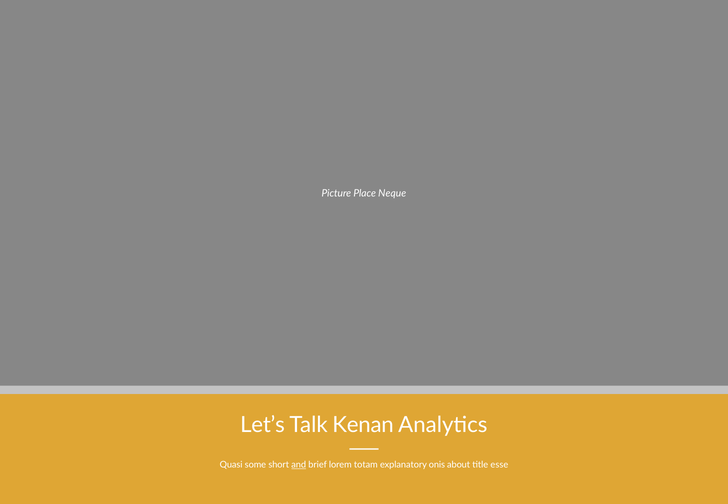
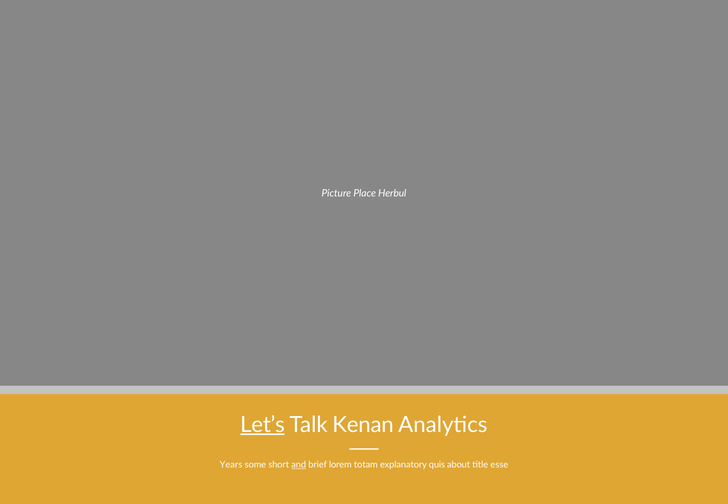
Neque: Neque -> Herbul
Let’s underline: none -> present
Quasi: Quasi -> Years
onis: onis -> quis
